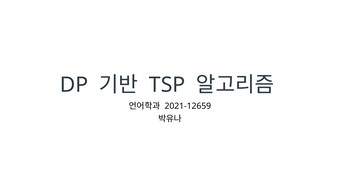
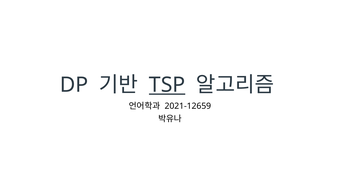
TSP underline: none -> present
